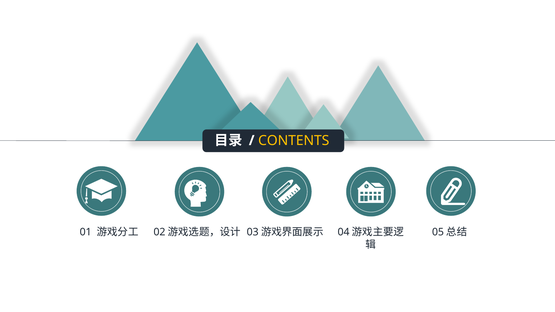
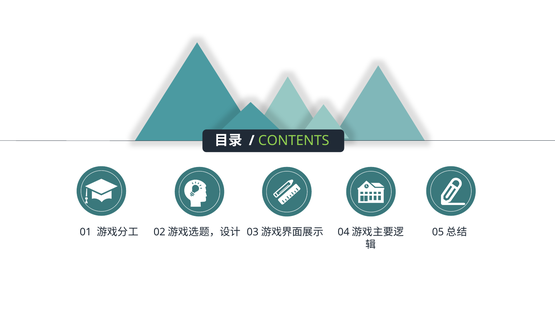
CONTENTS colour: yellow -> light green
